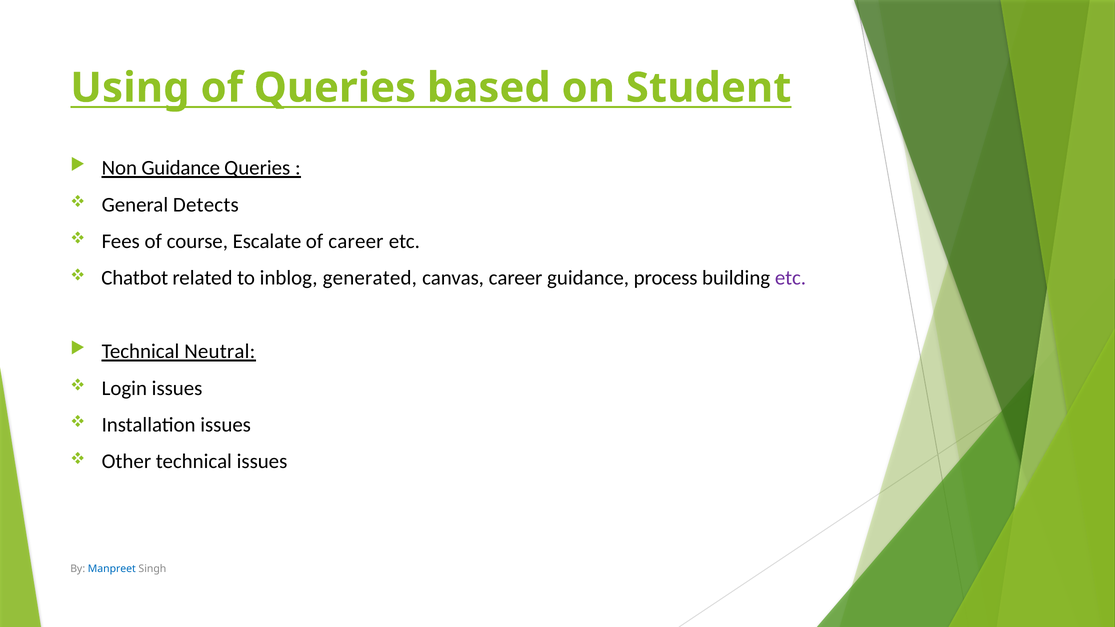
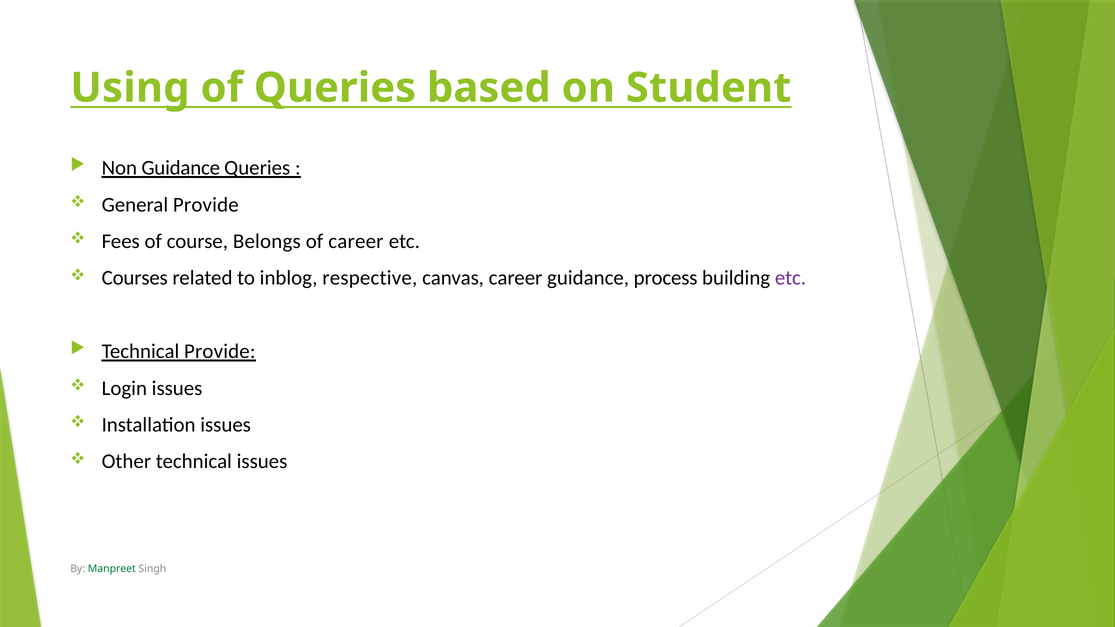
General Detects: Detects -> Provide
Escalate: Escalate -> Belongs
Chatbot: Chatbot -> Courses
generated: generated -> respective
Technical Neutral: Neutral -> Provide
Manpreet colour: blue -> green
